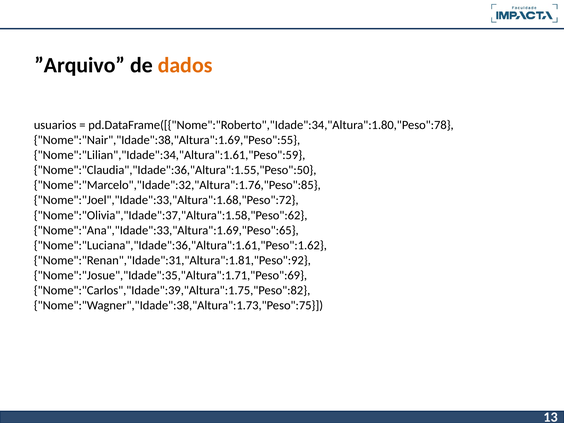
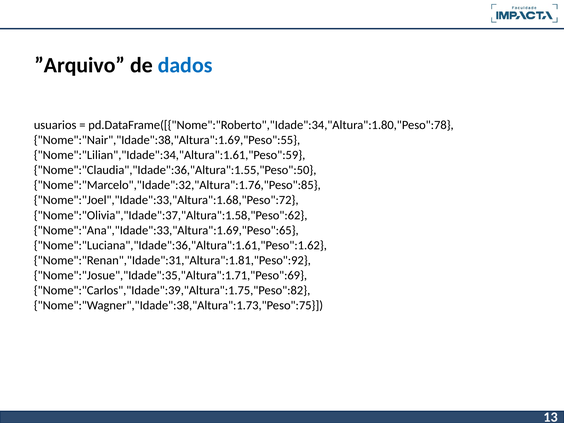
dados colour: orange -> blue
